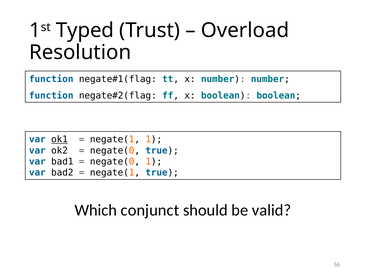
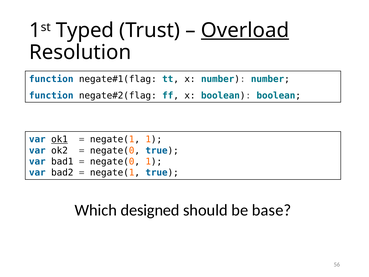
Overload underline: none -> present
conjunct: conjunct -> designed
valid: valid -> base
